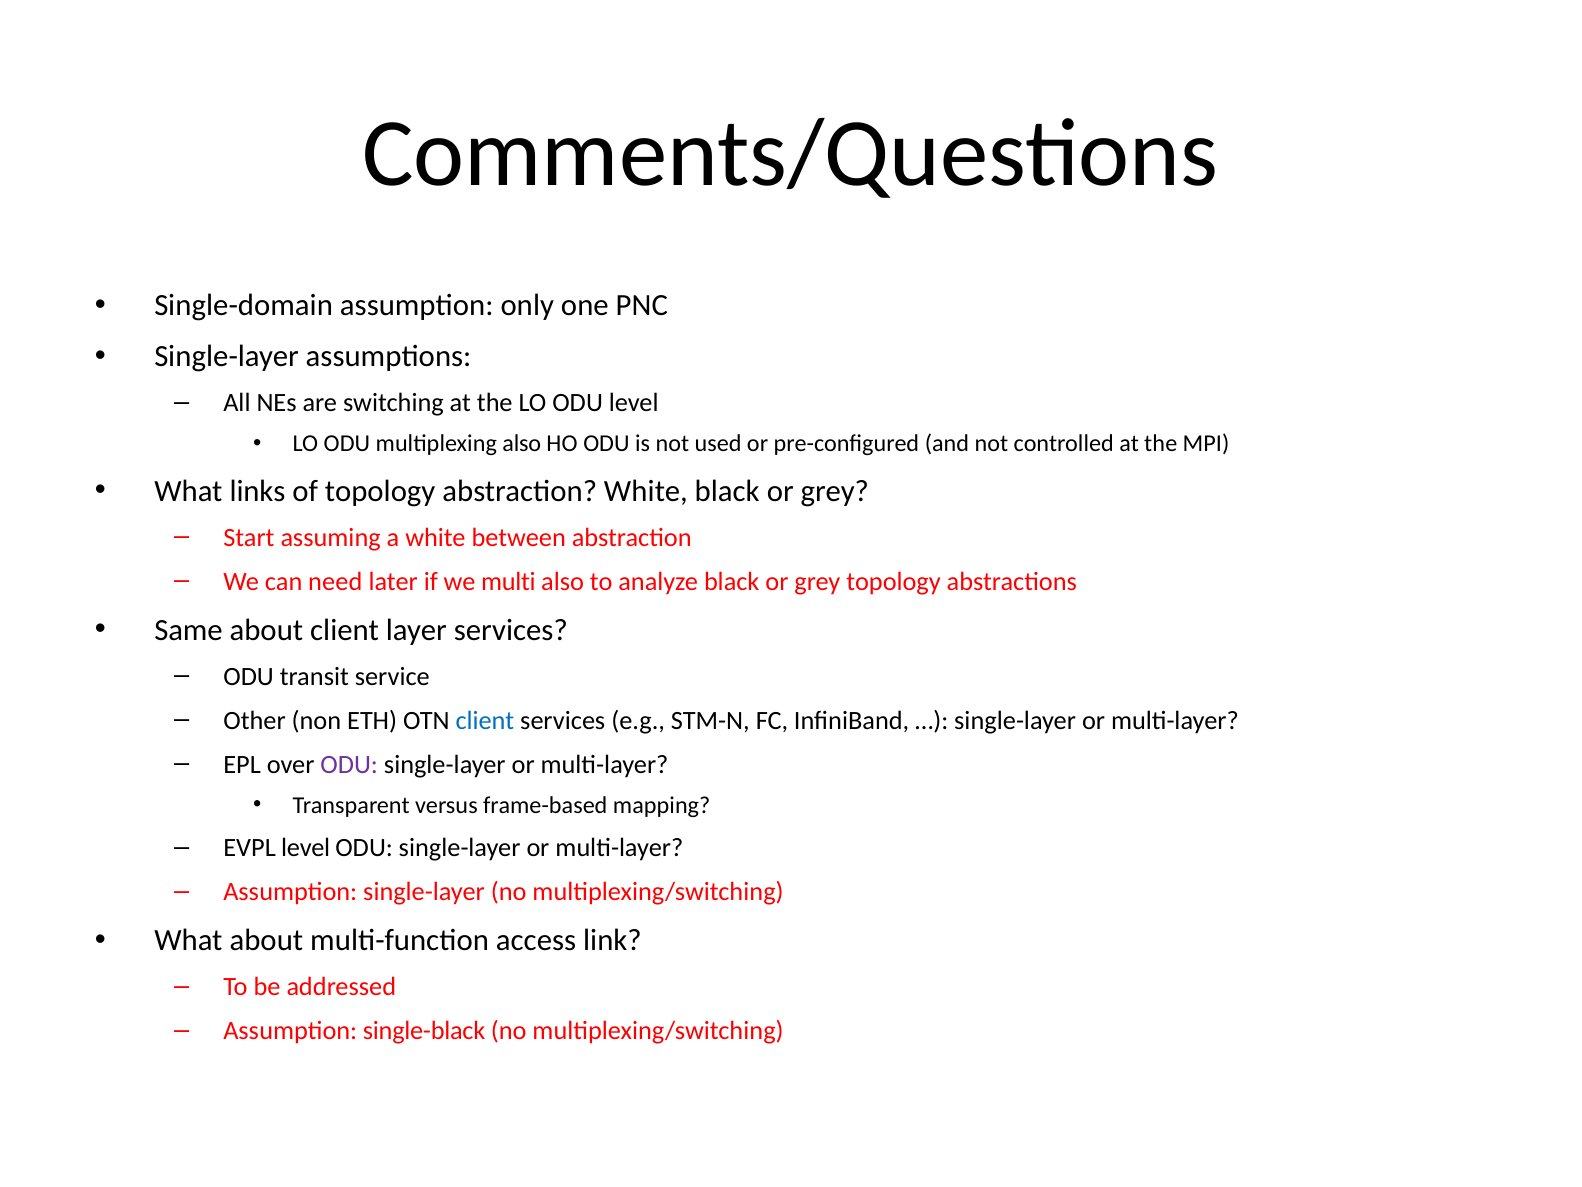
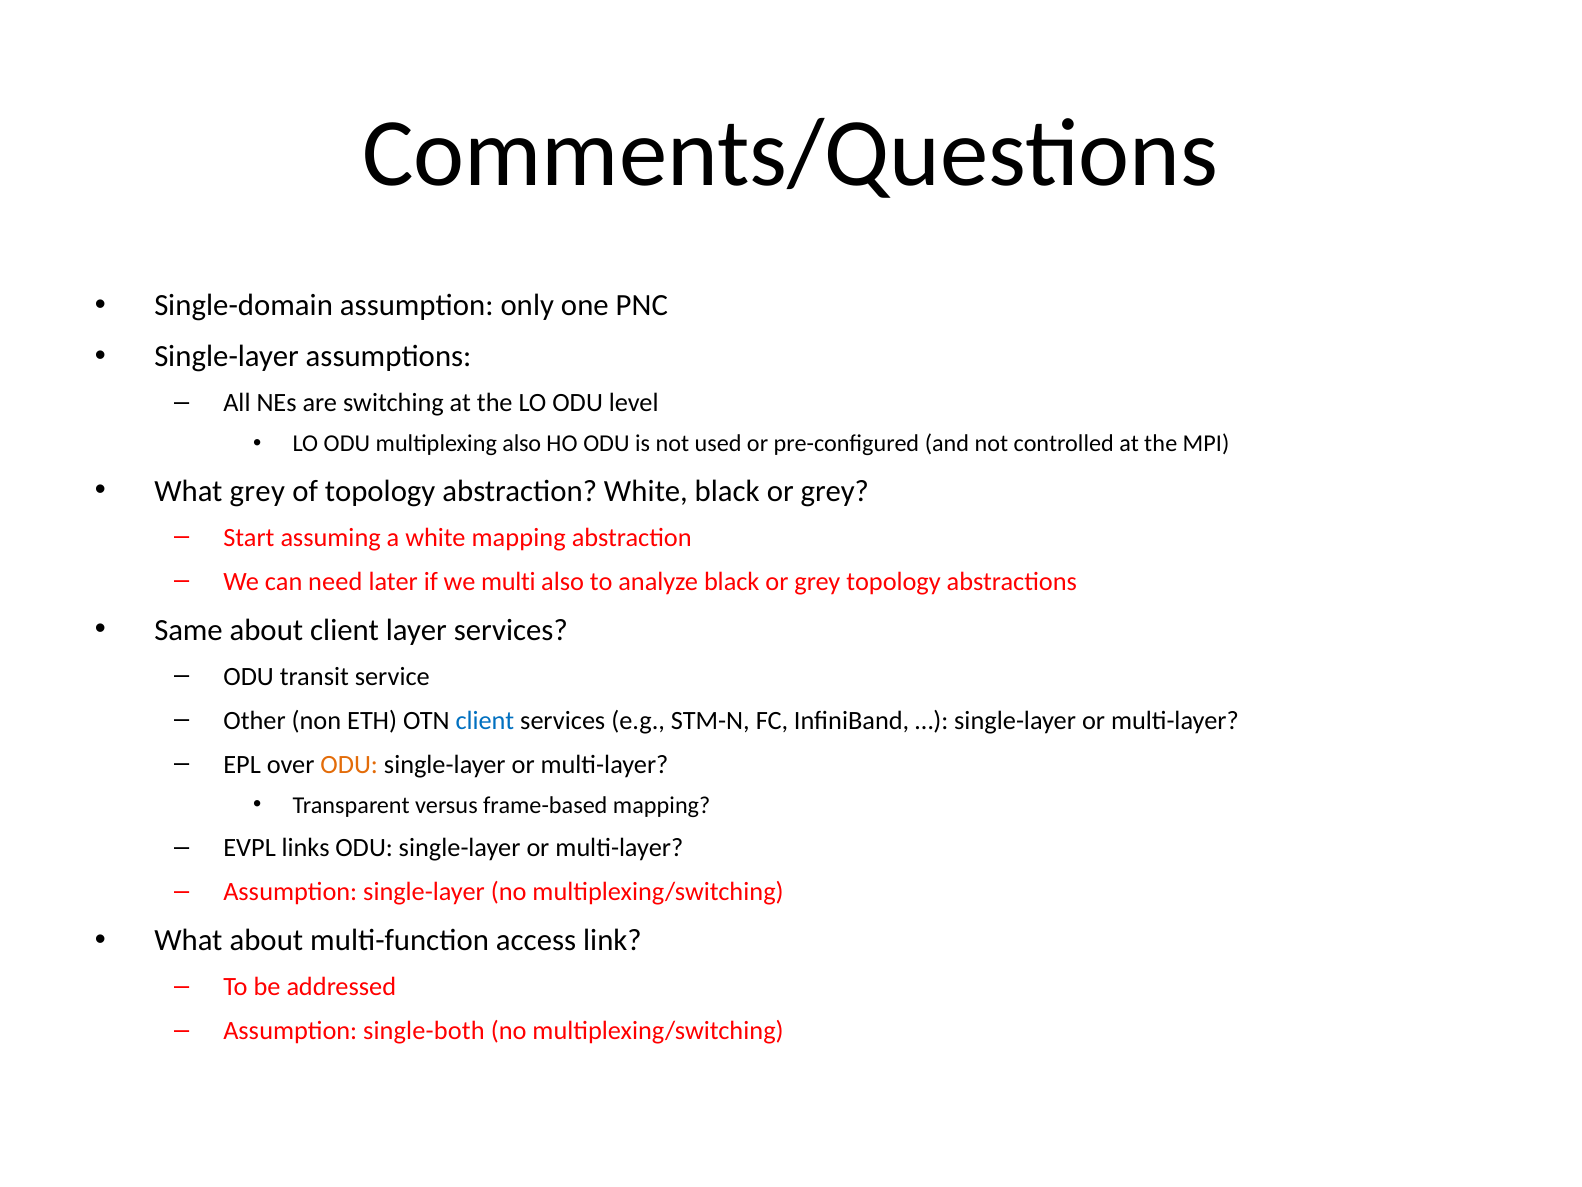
What links: links -> grey
white between: between -> mapping
ODU at (349, 764) colour: purple -> orange
EVPL level: level -> links
single-black: single-black -> single-both
